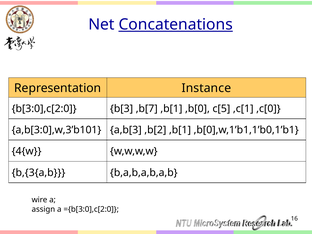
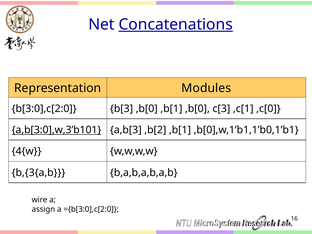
Instance: Instance -> Modules
b[3 ,b[7: ,b[7 -> ,b[0
c[5: c[5 -> c[3
a,b[3:0],w,3’b101 underline: none -> present
